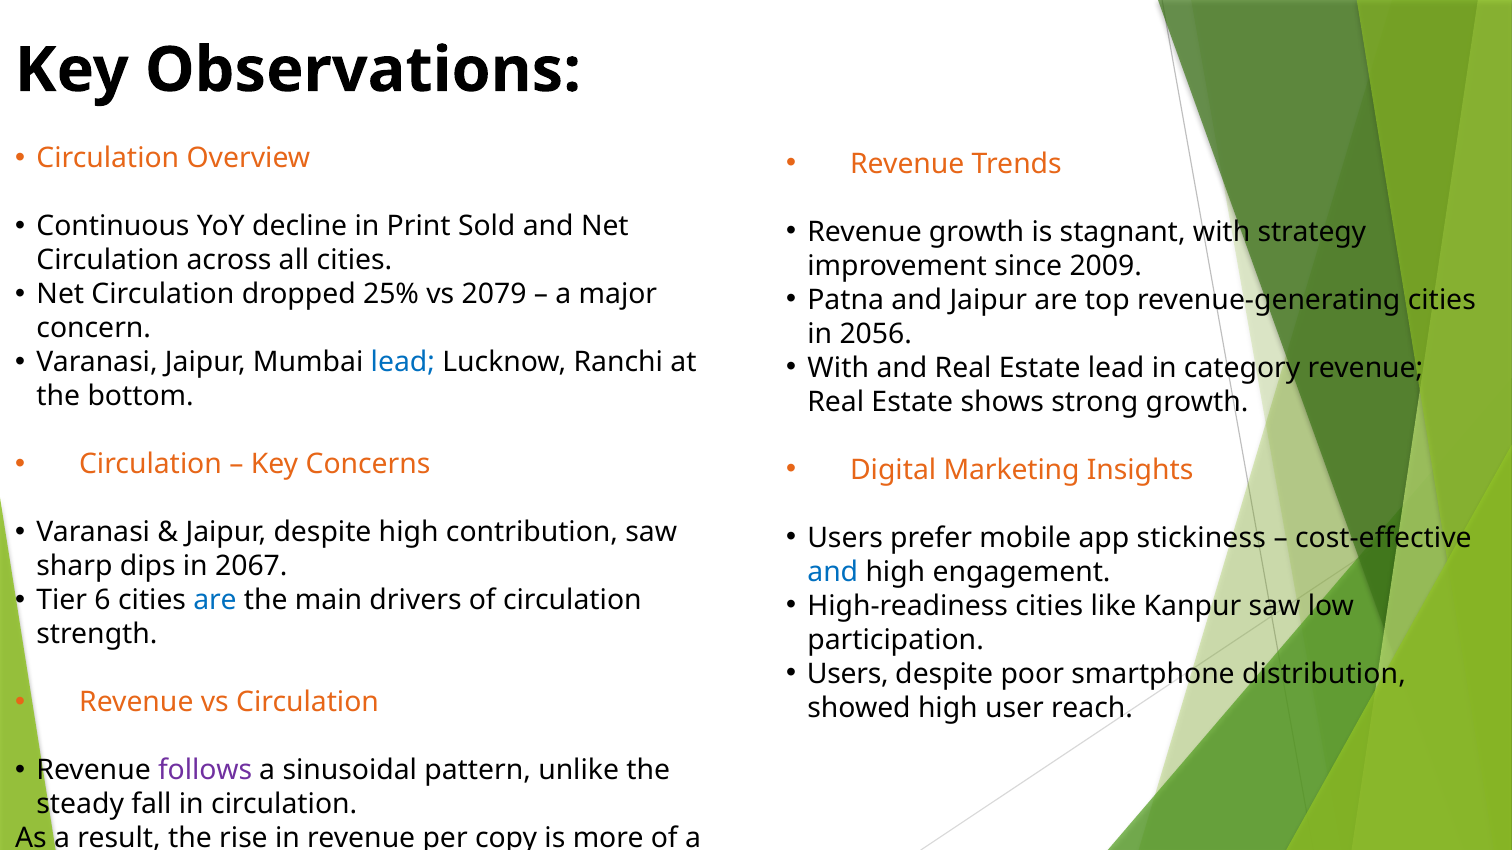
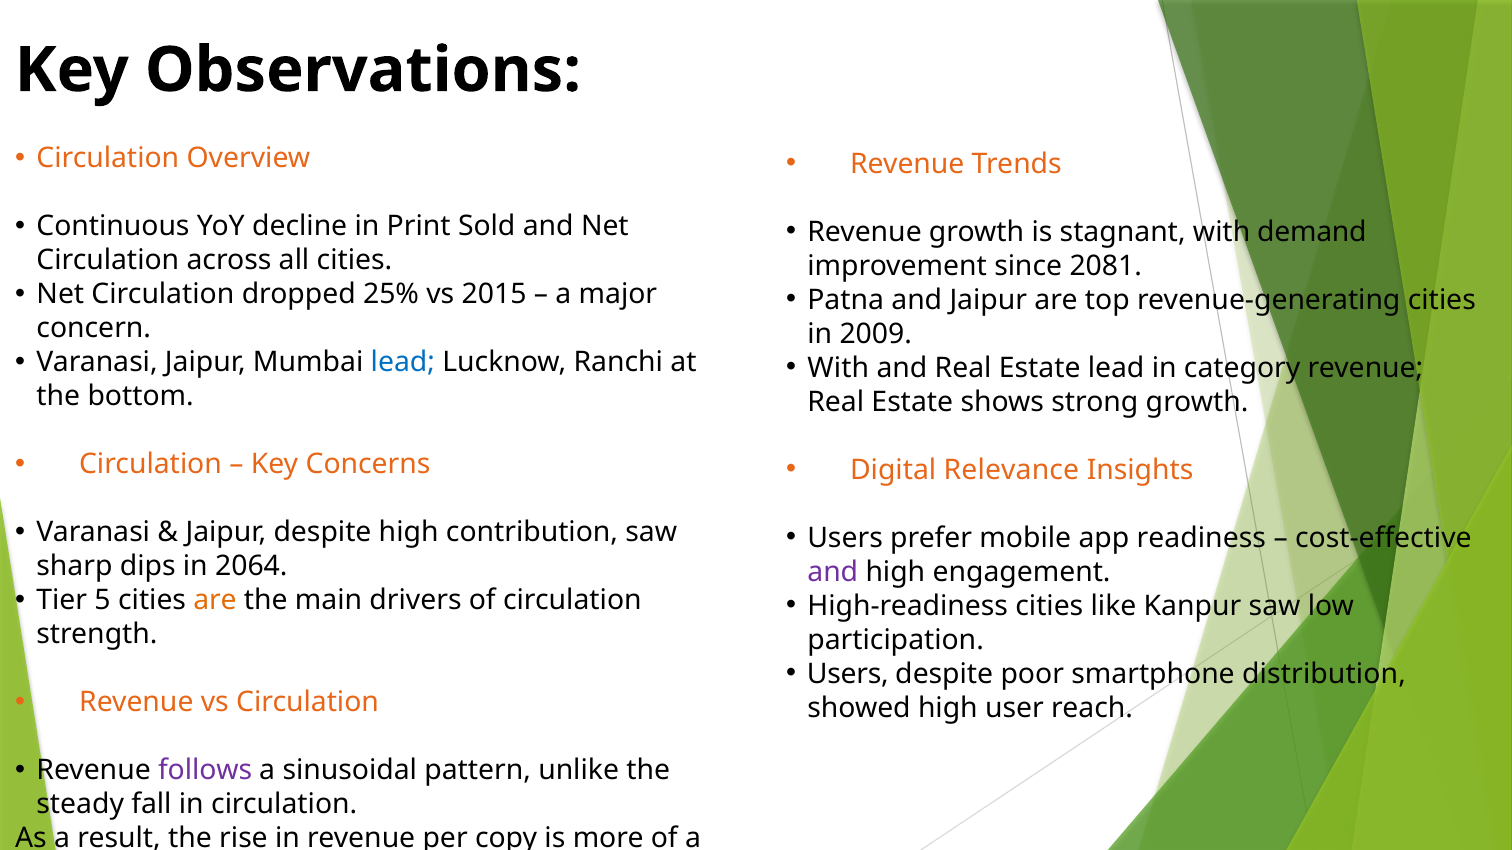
strategy: strategy -> demand
2009: 2009 -> 2081
2079: 2079 -> 2015
2056: 2056 -> 2009
Marketing: Marketing -> Relevance
stickiness: stickiness -> readiness
2067: 2067 -> 2064
and at (833, 572) colour: blue -> purple
6: 6 -> 5
are at (215, 601) colour: blue -> orange
